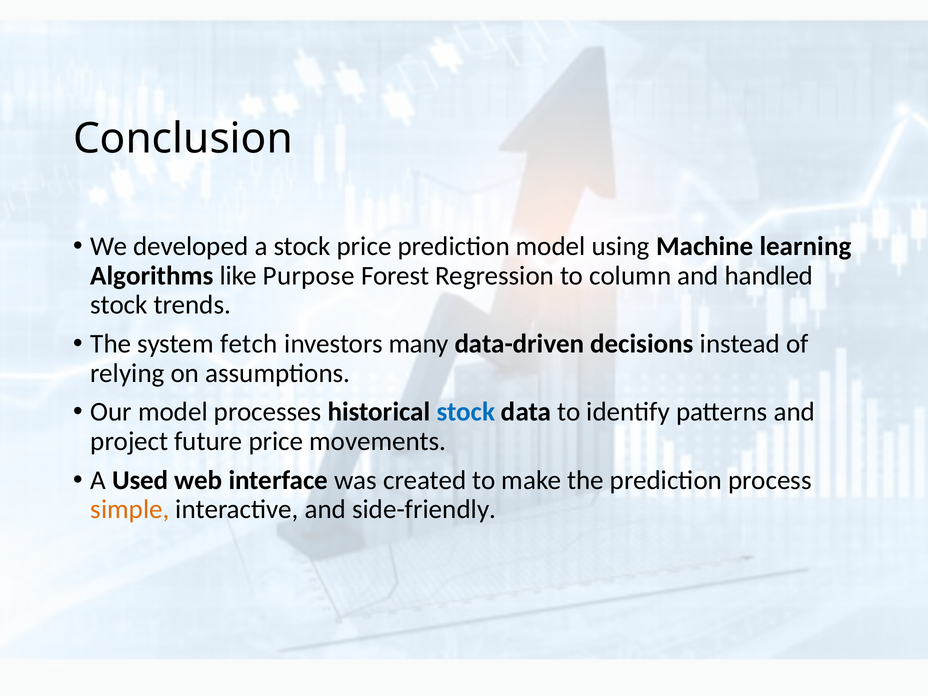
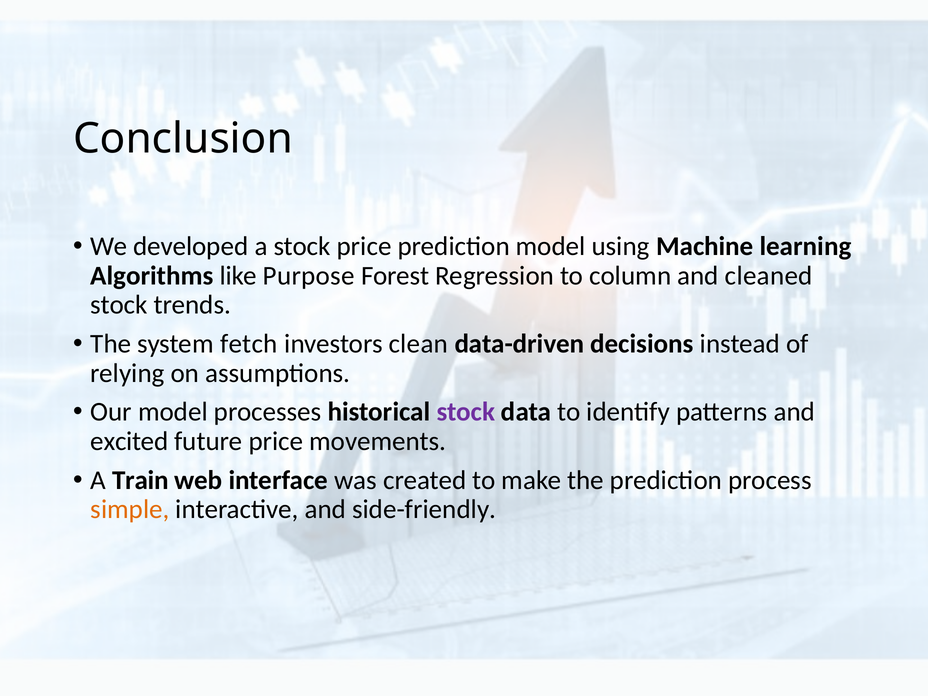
handled: handled -> cleaned
many: many -> clean
stock at (466, 412) colour: blue -> purple
project: project -> excited
Used: Used -> Train
